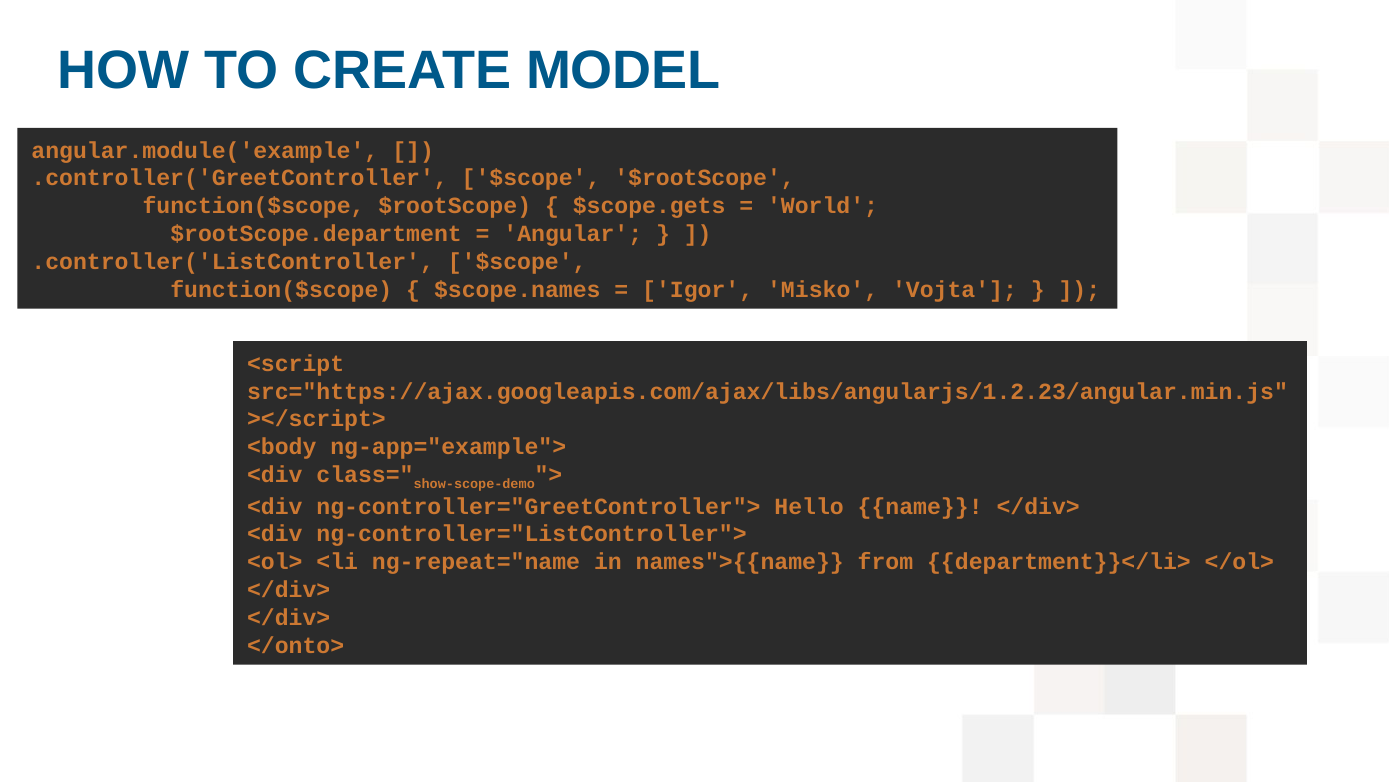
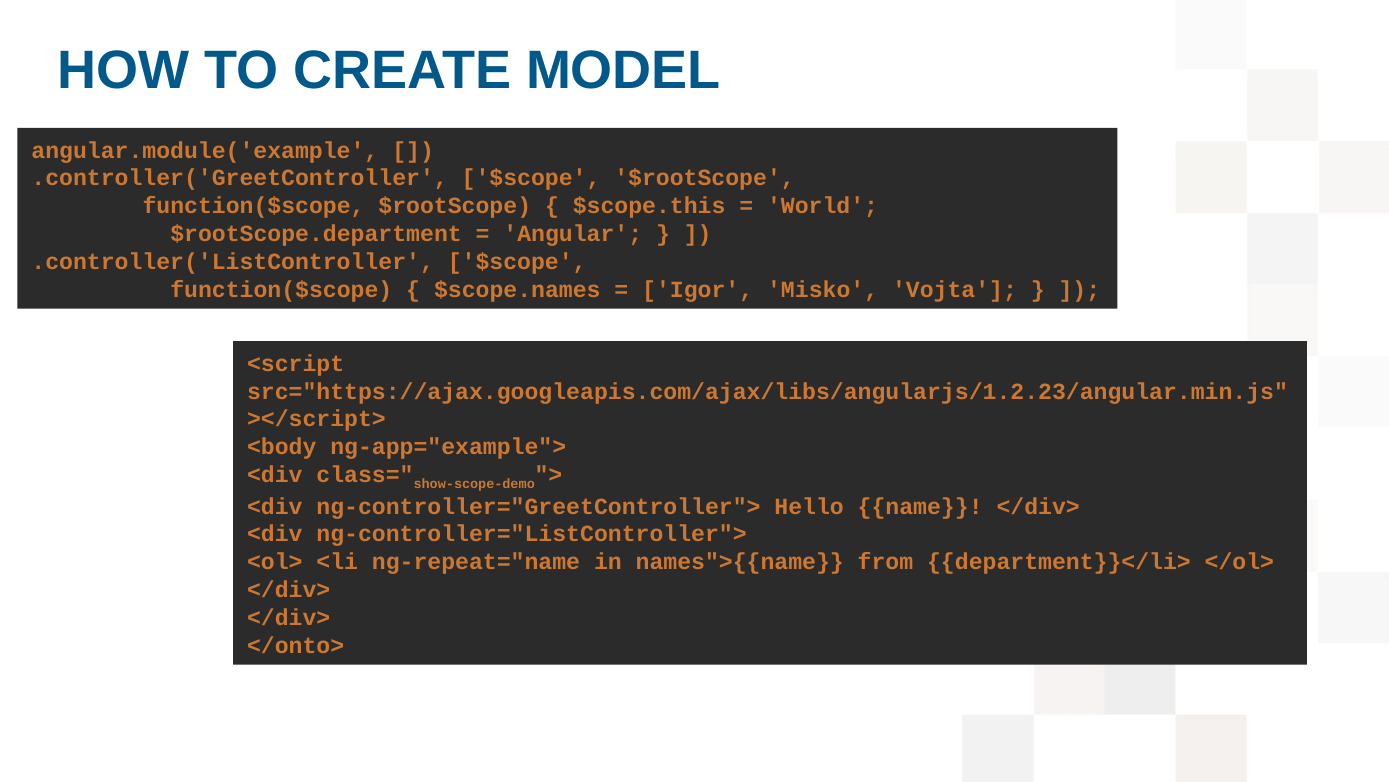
$scope.gets: $scope.gets -> $scope.this
